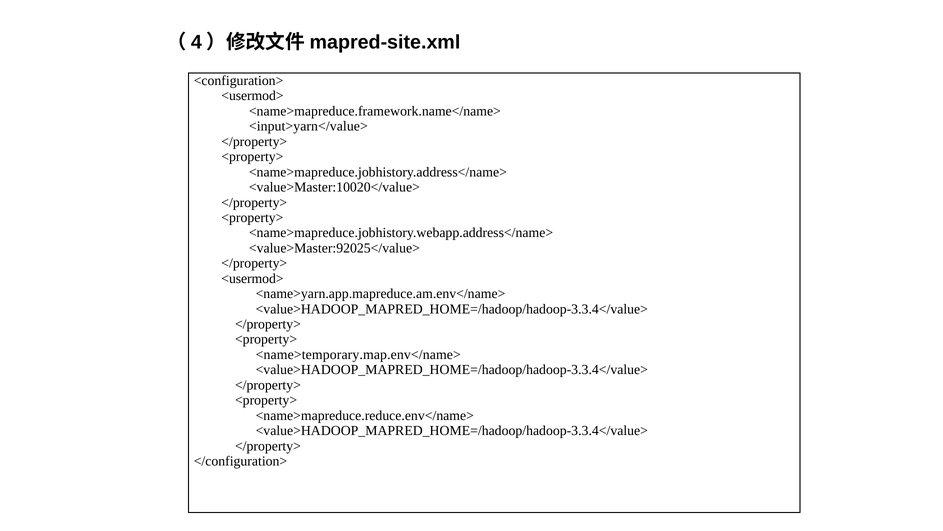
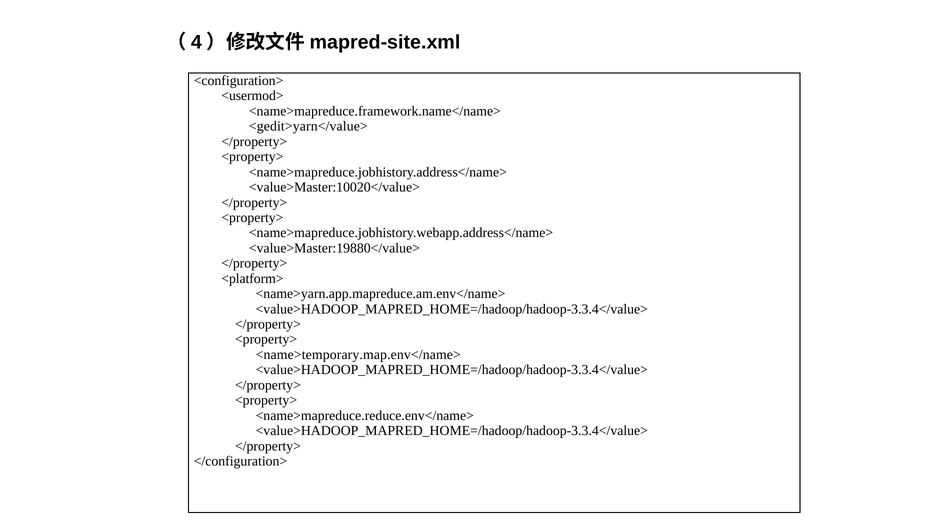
<input>yarn</value>: <input>yarn</value> -> <gedit>yarn</value>
<value>Master:92025</value>: <value>Master:92025</value> -> <value>Master:19880</value>
<usermod> at (252, 278): <usermod> -> <platform>
